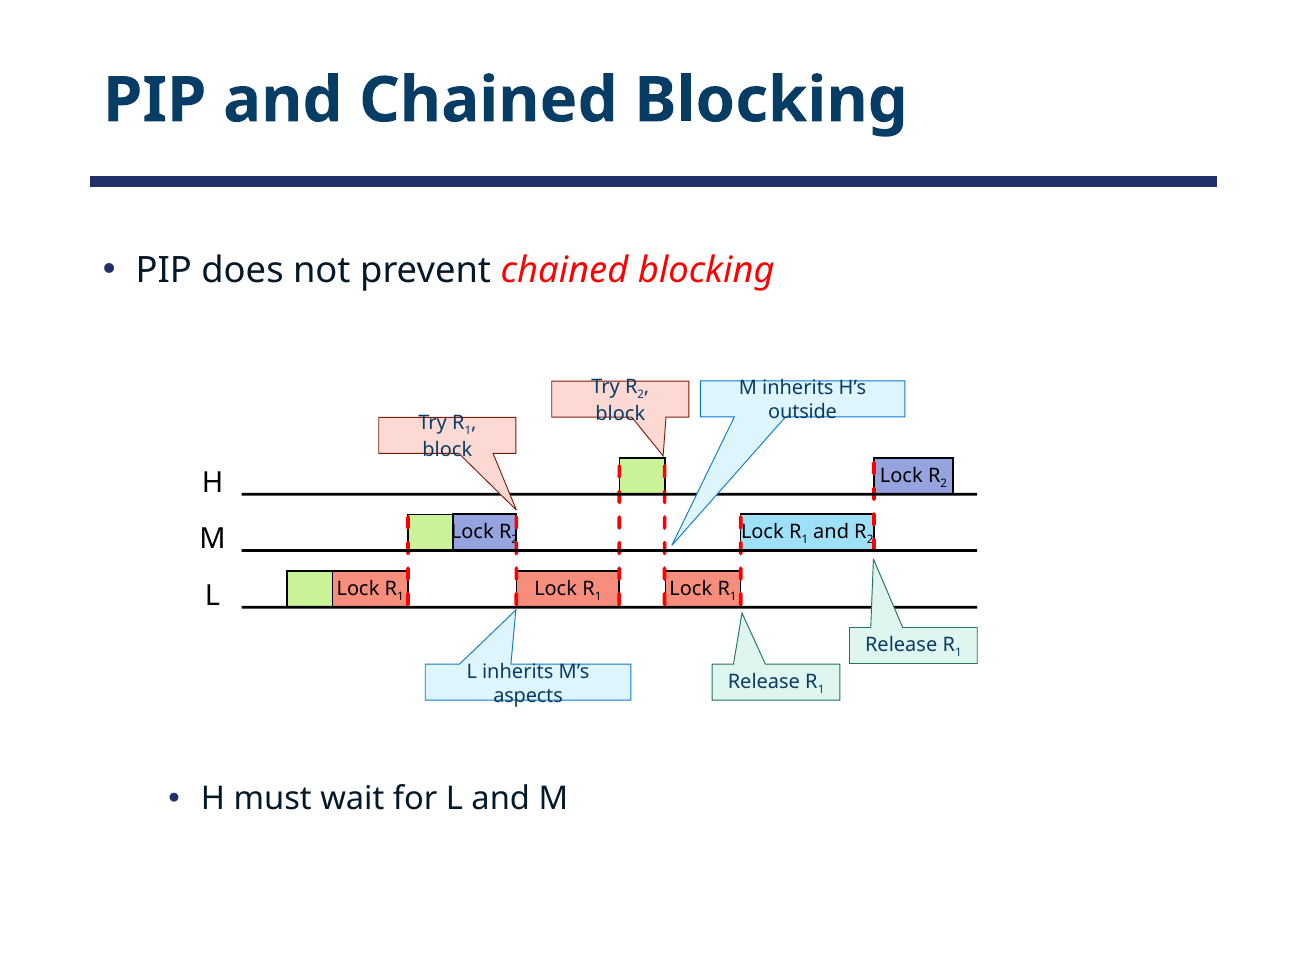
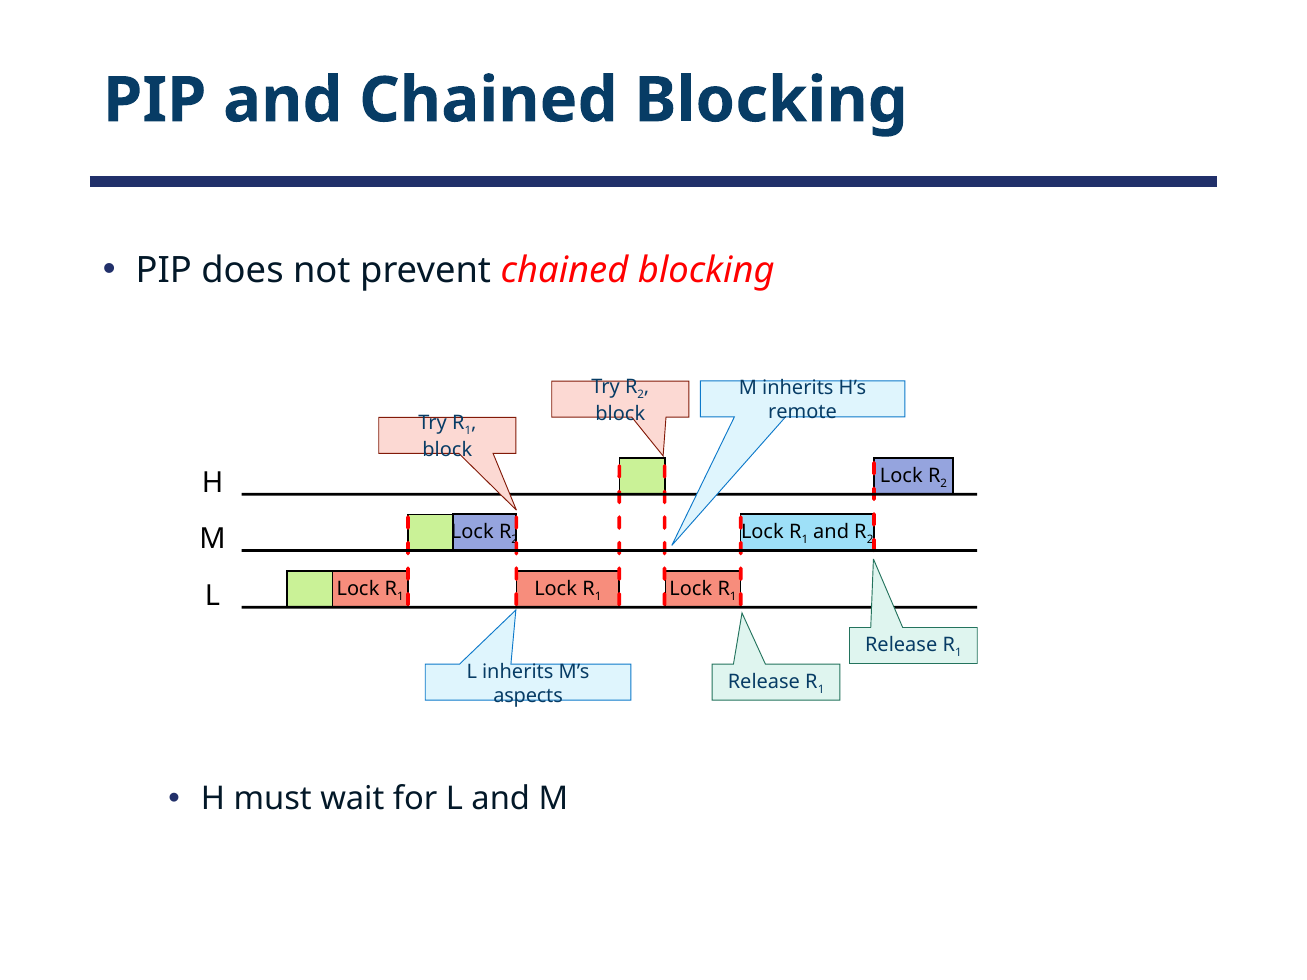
outside: outside -> remote
